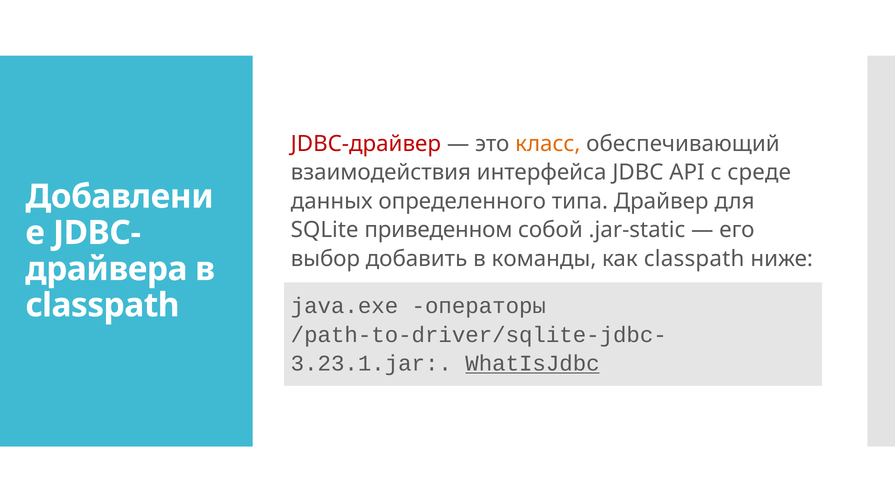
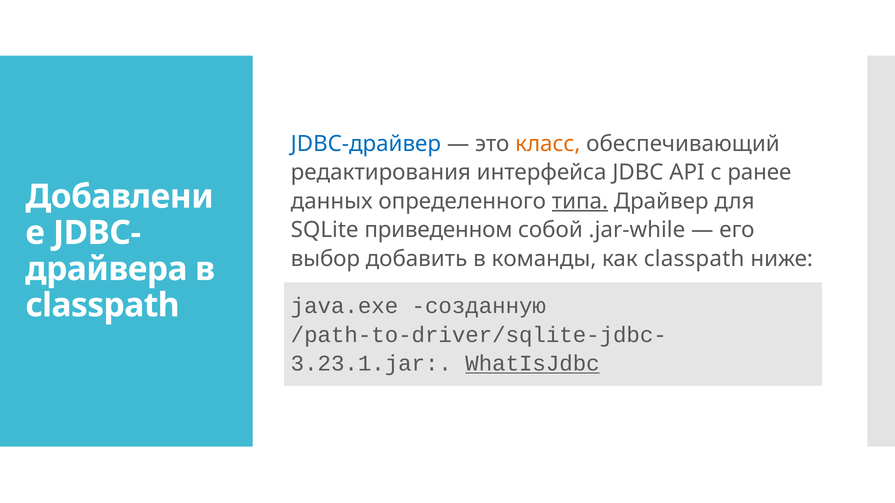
JDBC-драйвер colour: red -> blue
взаимодействия: взаимодействия -> редактирования
среде: среде -> ранее
типа underline: none -> present
.jar-static: .jar-static -> .jar-while
операторы: операторы -> созданную
